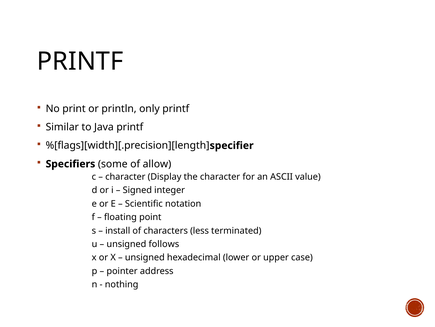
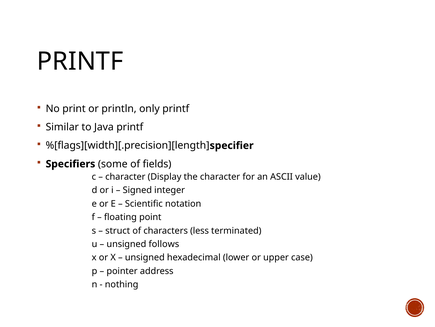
allow: allow -> fields
install: install -> struct
